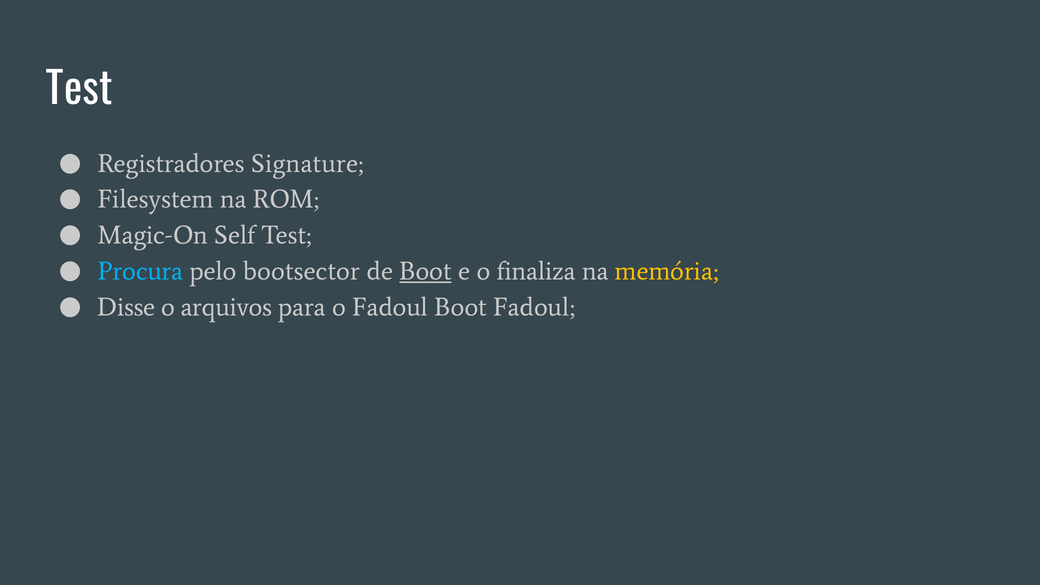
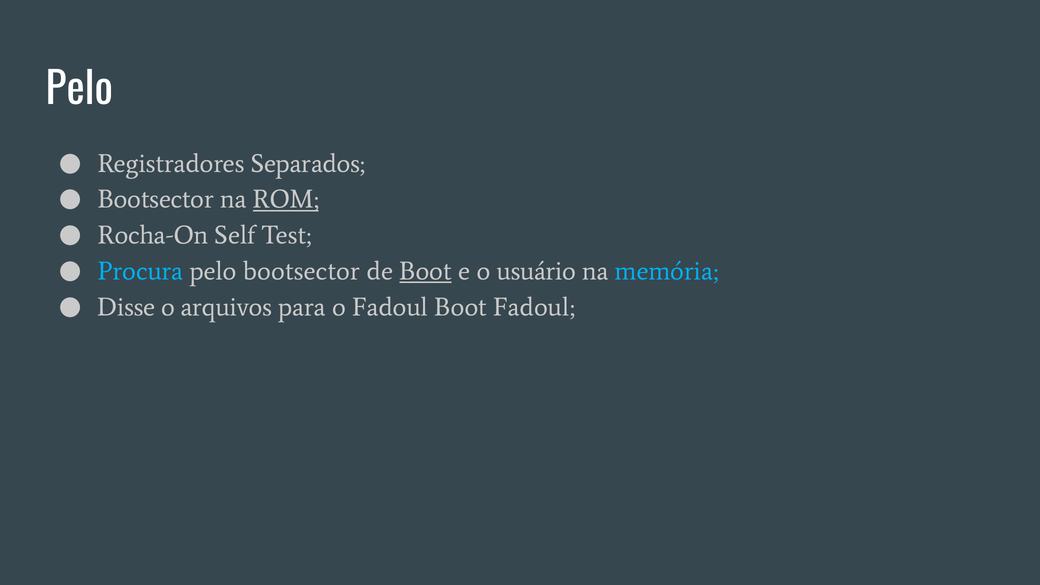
Test at (79, 90): Test -> Pelo
Signature: Signature -> Separados
Filesystem at (156, 199): Filesystem -> Bootsector
ROM underline: none -> present
Magic-On: Magic-On -> Rocha-On
finaliza: finaliza -> usuário
memória colour: yellow -> light blue
